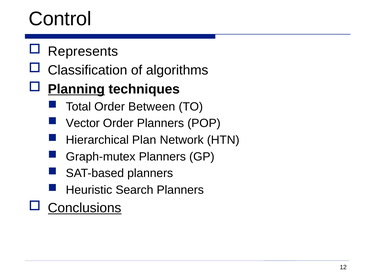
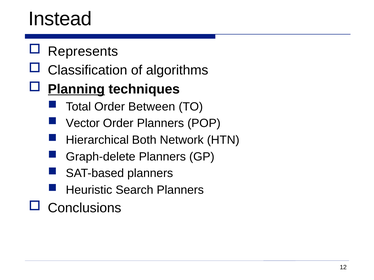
Control: Control -> Instead
Plan: Plan -> Both
Graph-mutex: Graph-mutex -> Graph-delete
Conclusions underline: present -> none
